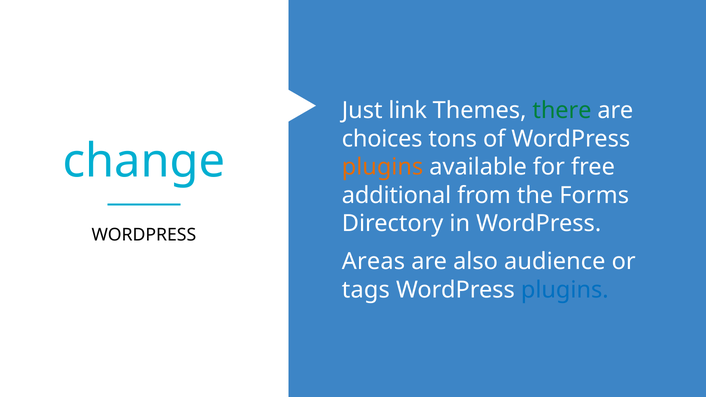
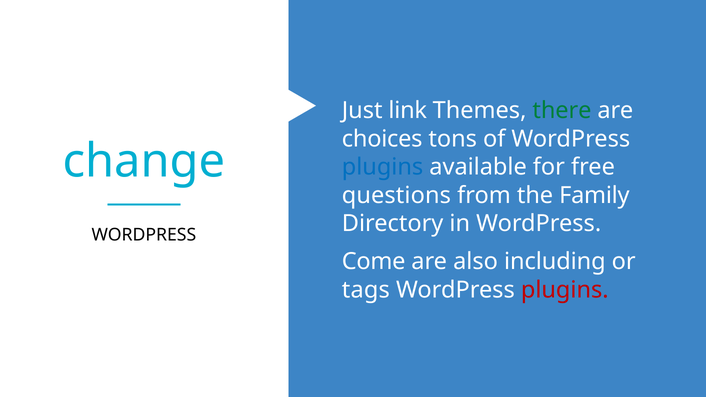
plugins at (383, 167) colour: orange -> blue
additional: additional -> questions
Forms: Forms -> Family
Areas: Areas -> Come
audience: audience -> including
plugins at (565, 290) colour: blue -> red
